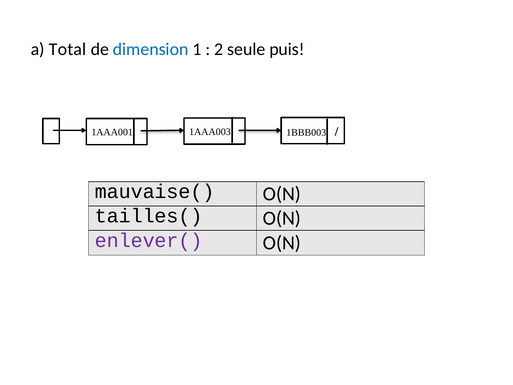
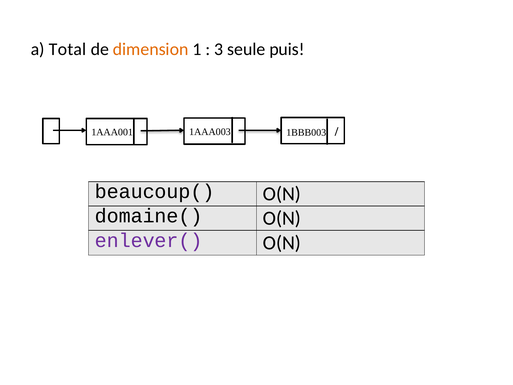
dimension colour: blue -> orange
2: 2 -> 3
mauvaise(: mauvaise( -> beaucoup(
tailles(: tailles( -> domaine(
